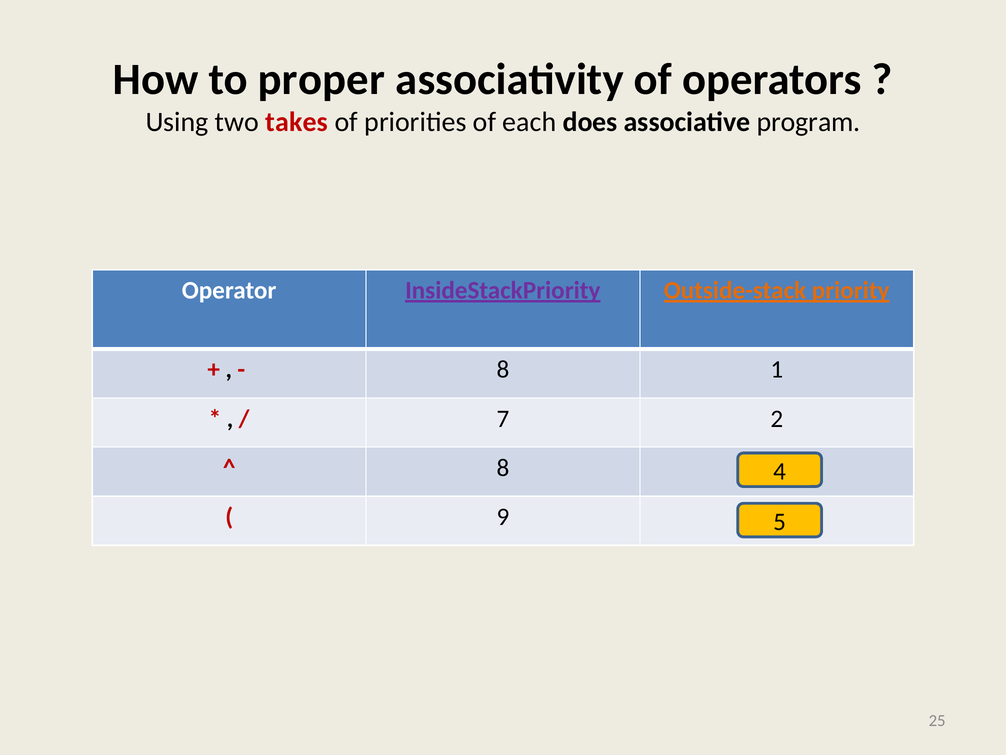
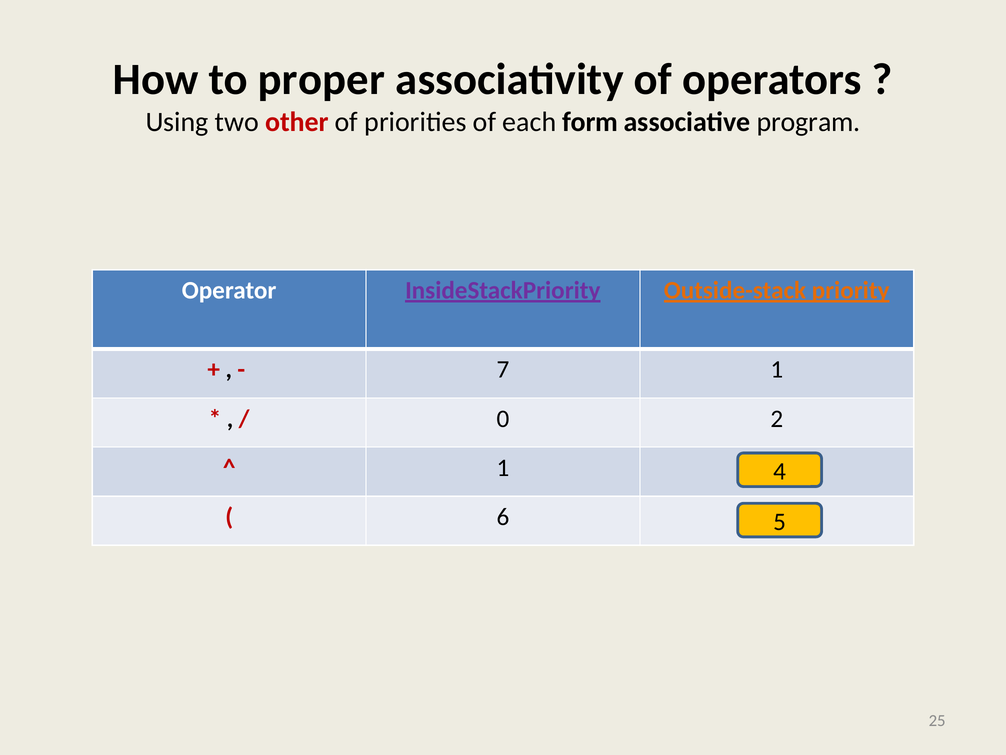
takes: takes -> other
does: does -> form
8 at (503, 369): 8 -> 7
7: 7 -> 0
8 at (503, 467): 8 -> 1
9: 9 -> 6
